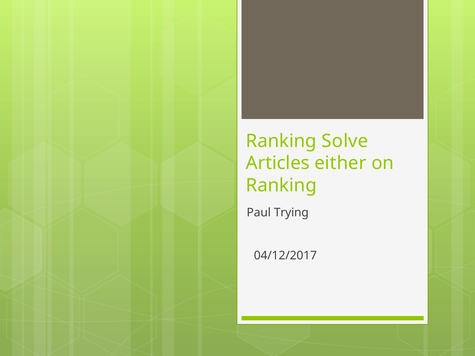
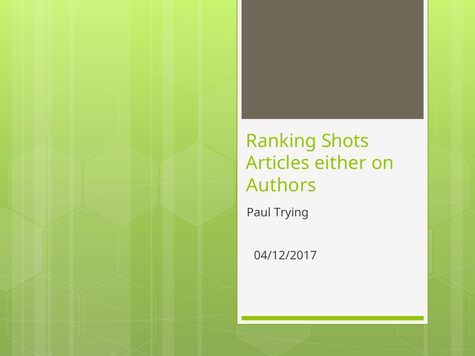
Solve: Solve -> Shots
Ranking at (281, 185): Ranking -> Authors
